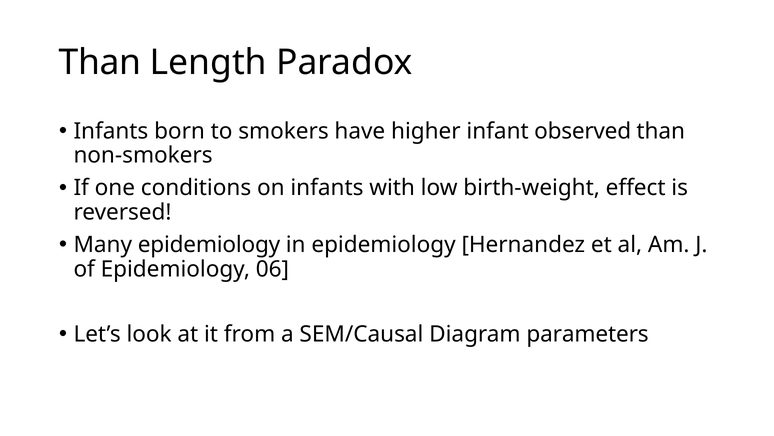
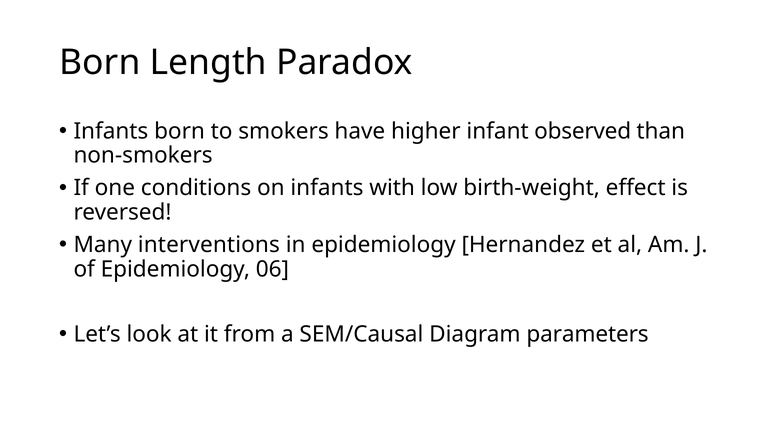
Than at (100, 63): Than -> Born
Many epidemiology: epidemiology -> interventions
